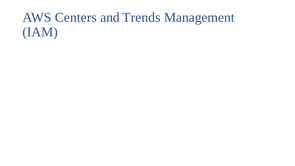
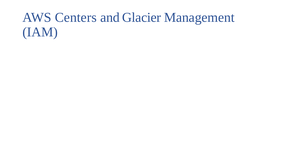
Trends: Trends -> Glacier
